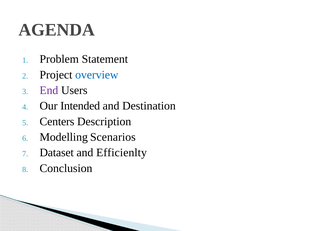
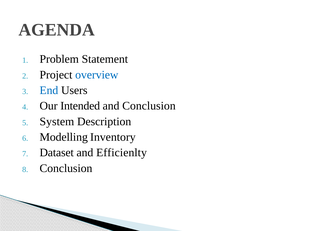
End colour: purple -> blue
and Destination: Destination -> Conclusion
Centers: Centers -> System
Scenarios: Scenarios -> Inventory
